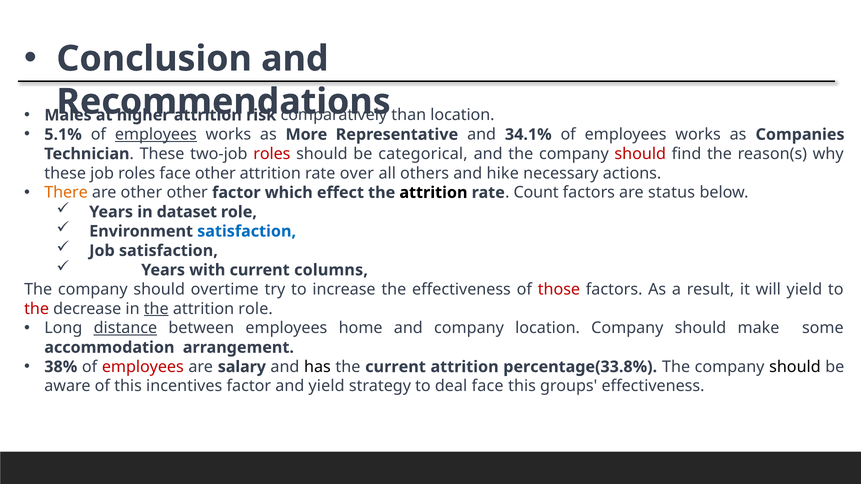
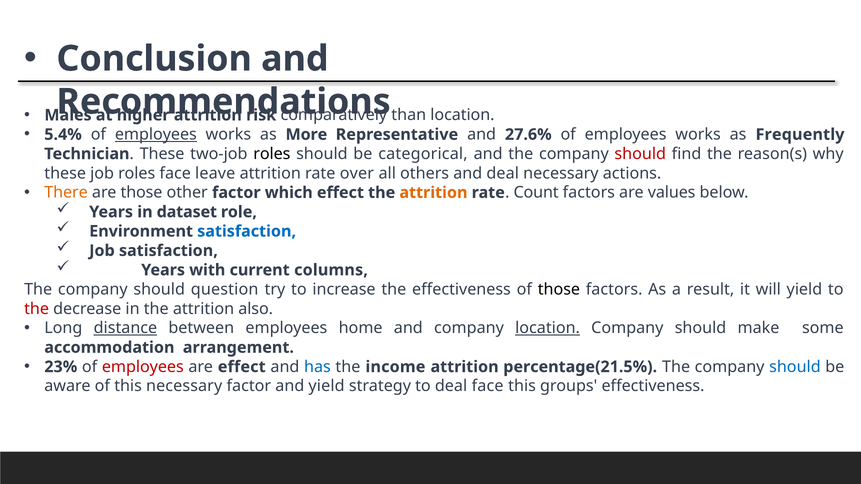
5.1%: 5.1% -> 5.4%
34.1%: 34.1% -> 27.6%
Companies: Companies -> Frequently
roles at (272, 154) colour: red -> black
face other: other -> leave
and hike: hike -> deal
are other: other -> those
attrition at (433, 193) colour: black -> orange
status: status -> values
overtime: overtime -> question
those at (559, 290) colour: red -> black
the at (156, 309) underline: present -> none
attrition role: role -> also
location at (548, 328) underline: none -> present
38%: 38% -> 23%
are salary: salary -> effect
has colour: black -> blue
the current: current -> income
percentage(33.8%: percentage(33.8% -> percentage(21.5%
should at (795, 367) colour: black -> blue
this incentives: incentives -> necessary
